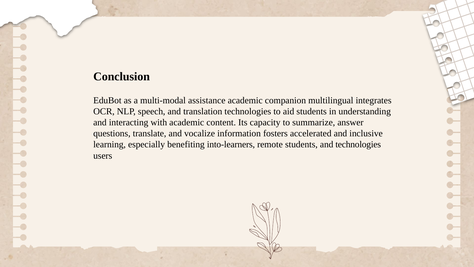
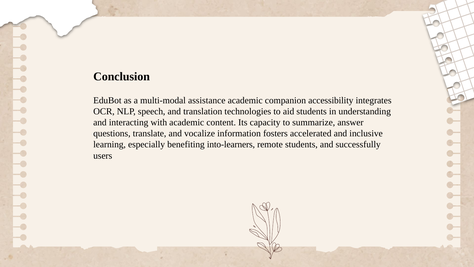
multilingual: multilingual -> accessibility
and technologies: technologies -> successfully
